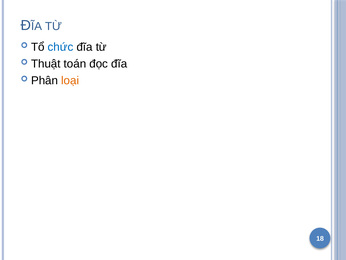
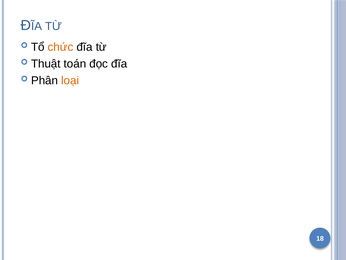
chức colour: blue -> orange
